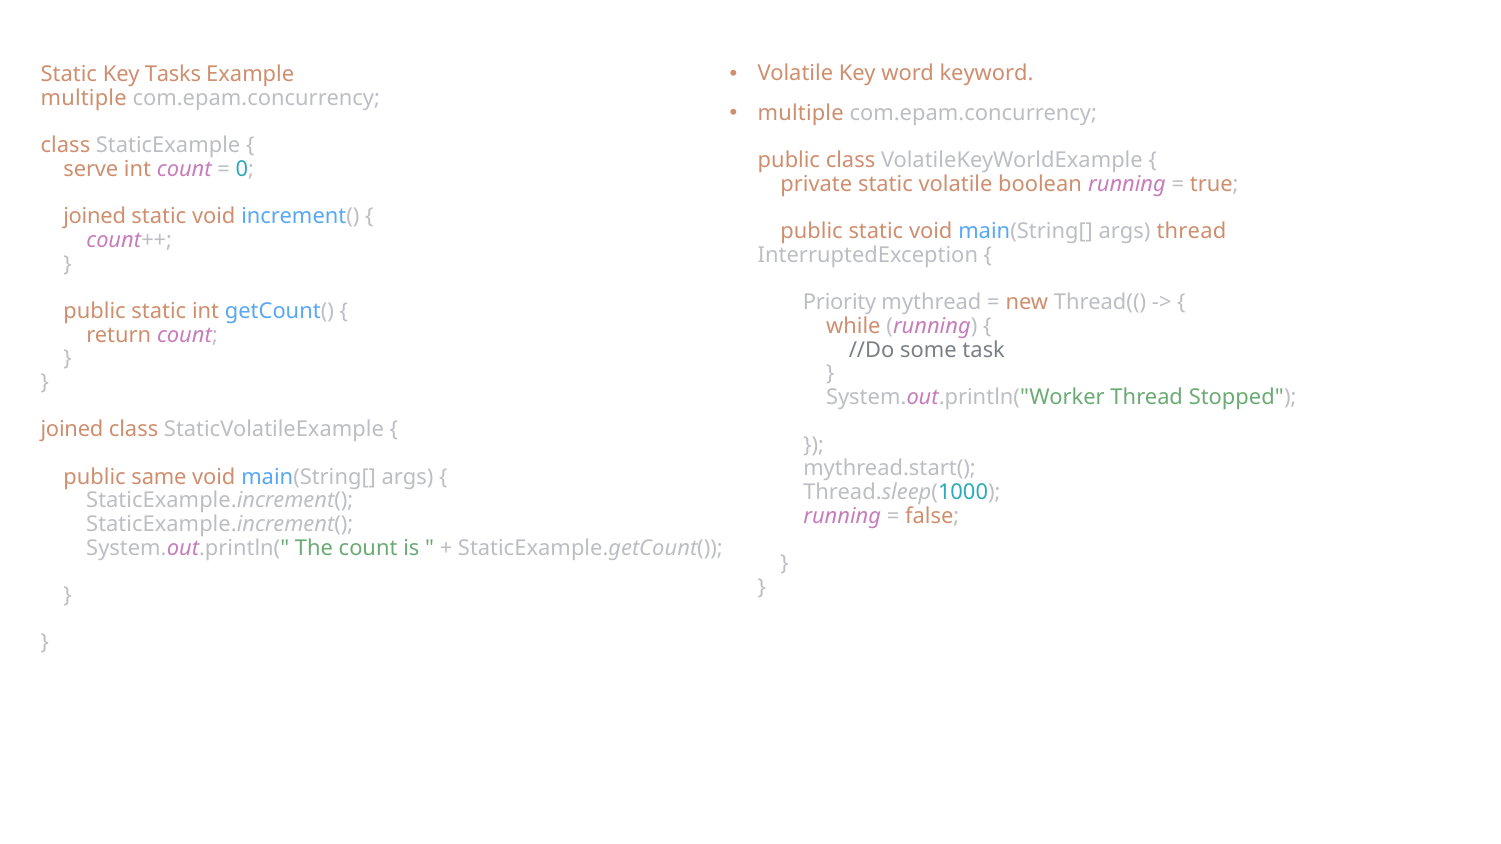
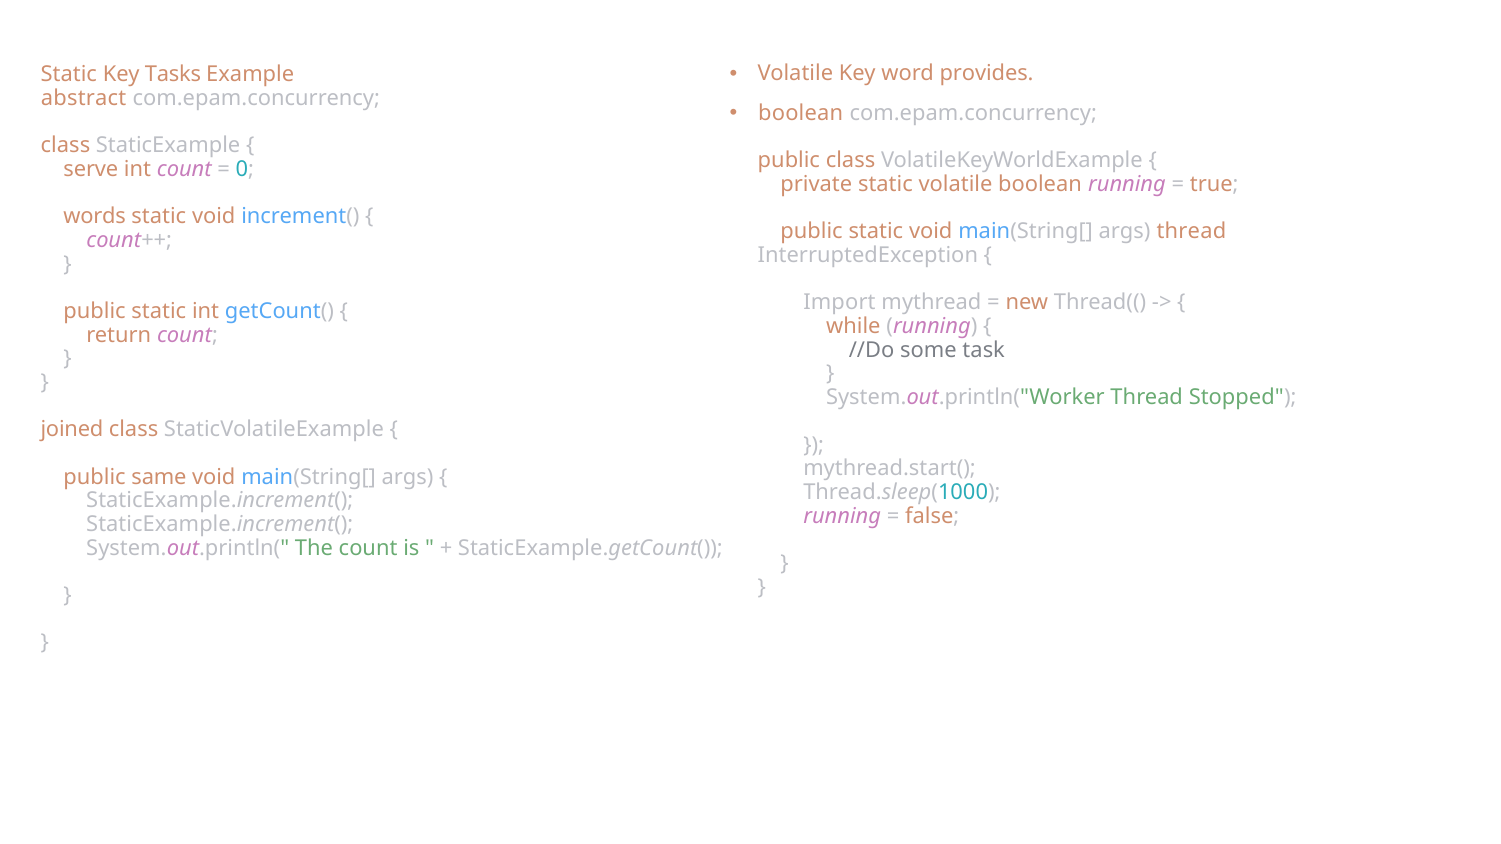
keyword: keyword -> provides
multiple at (84, 98): multiple -> abstract
multiple at (801, 113): multiple -> boolean
joined at (95, 217): joined -> words
Priority: Priority -> Import
